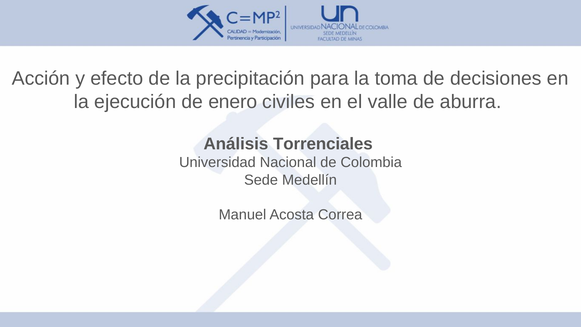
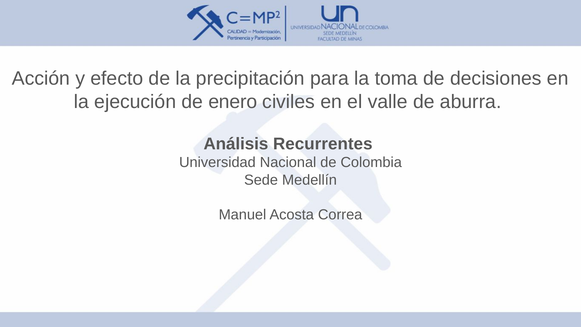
Torrenciales: Torrenciales -> Recurrentes
